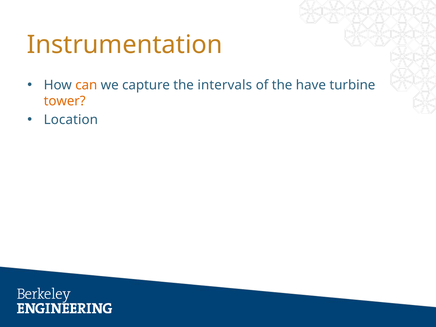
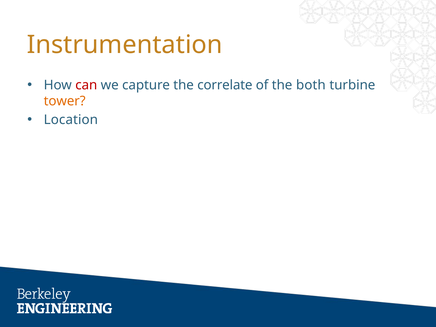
can colour: orange -> red
intervals: intervals -> correlate
have: have -> both
